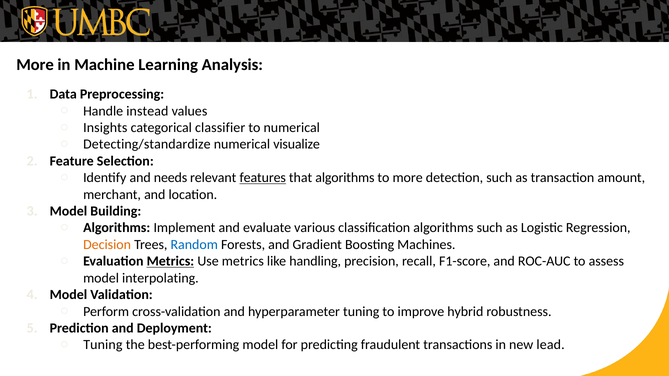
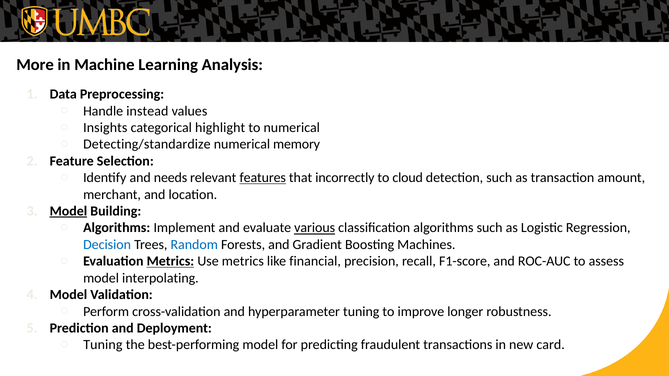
classifier: classifier -> highlight
visualize: visualize -> memory
that algorithms: algorithms -> incorrectly
to more: more -> cloud
Model at (68, 211) underline: none -> present
various underline: none -> present
Decision colour: orange -> blue
handling: handling -> financial
hybrid: hybrid -> longer
lead: lead -> card
